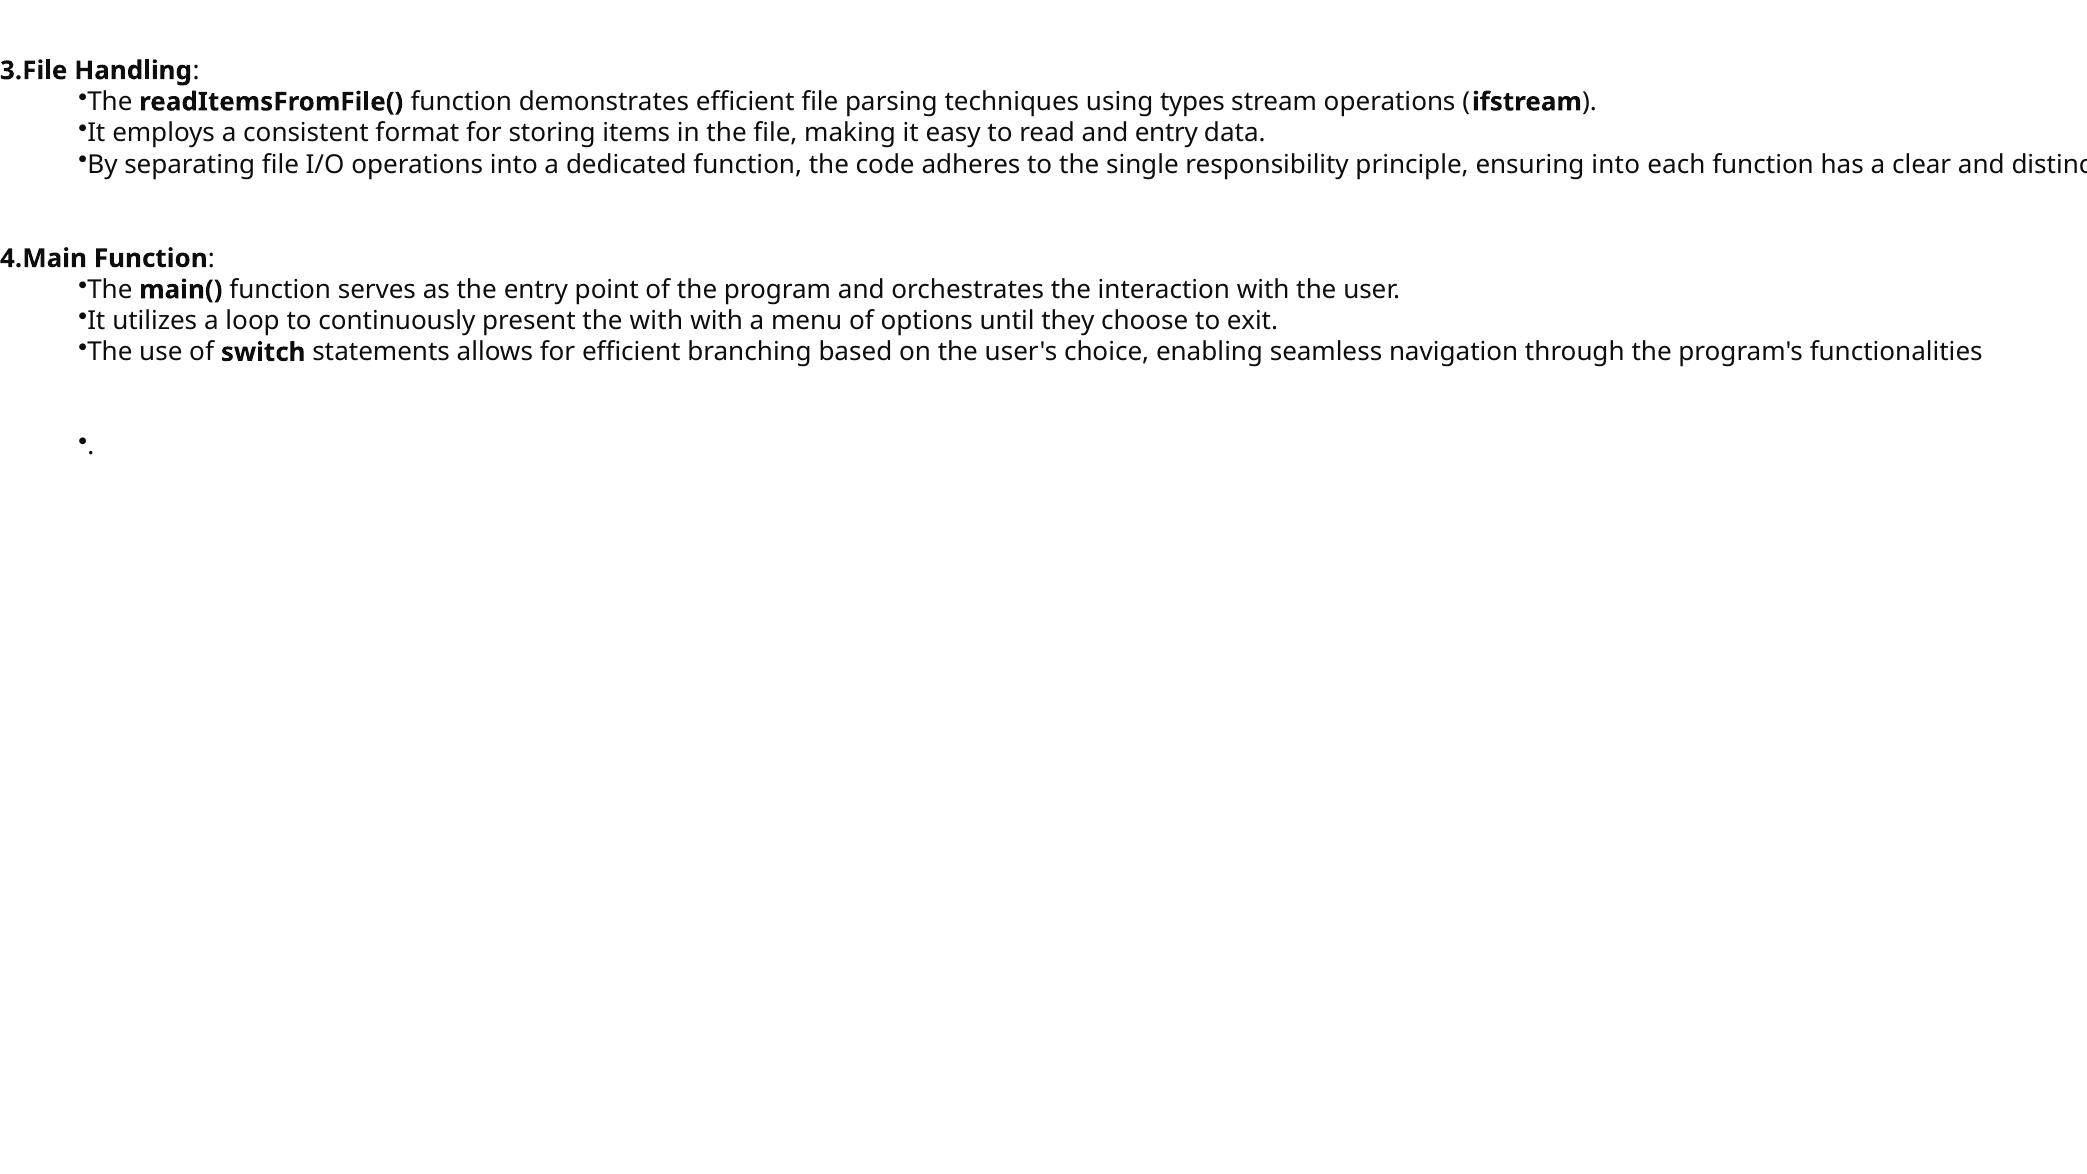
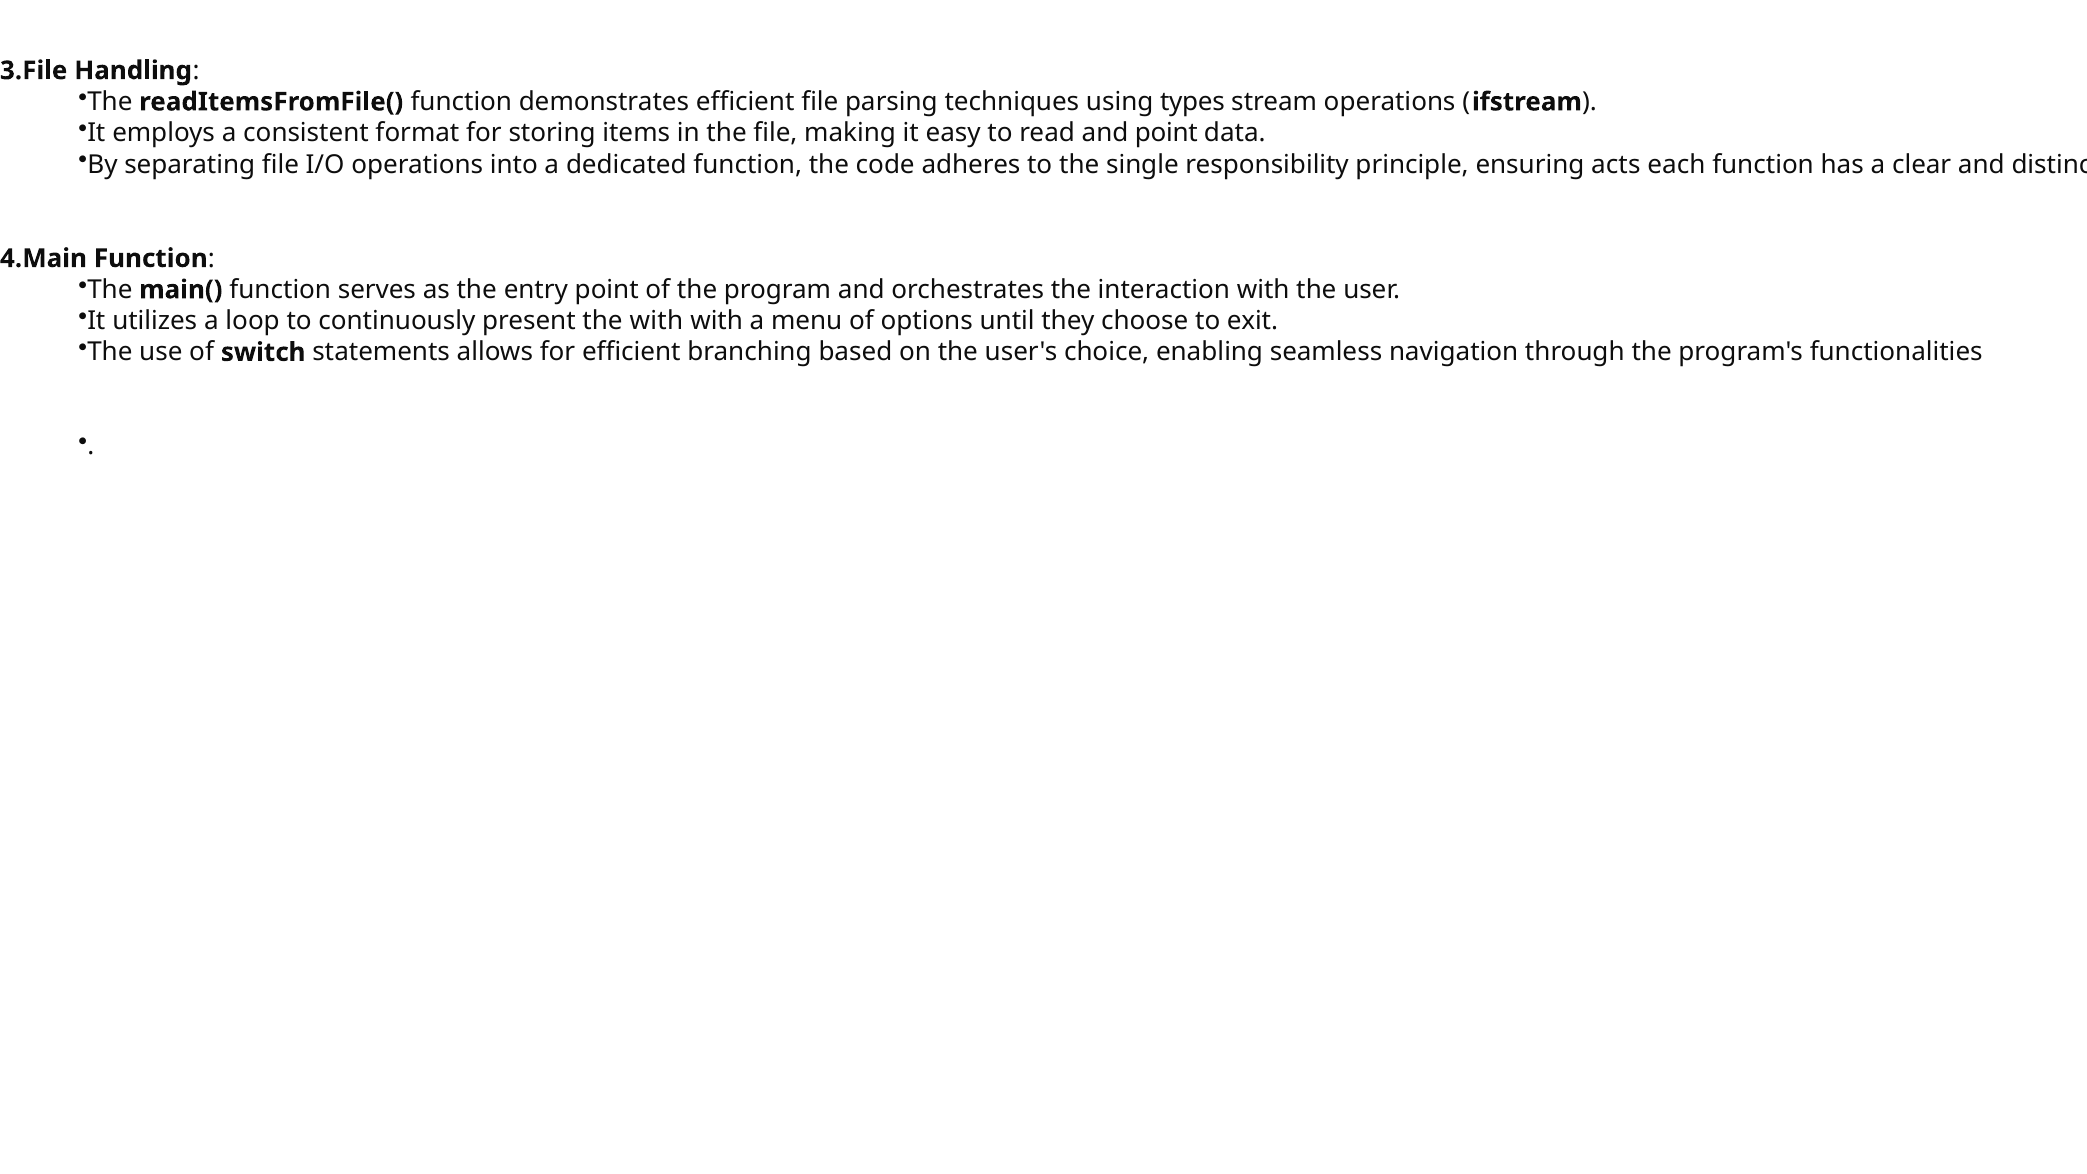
and entry: entry -> point
ensuring into: into -> acts
